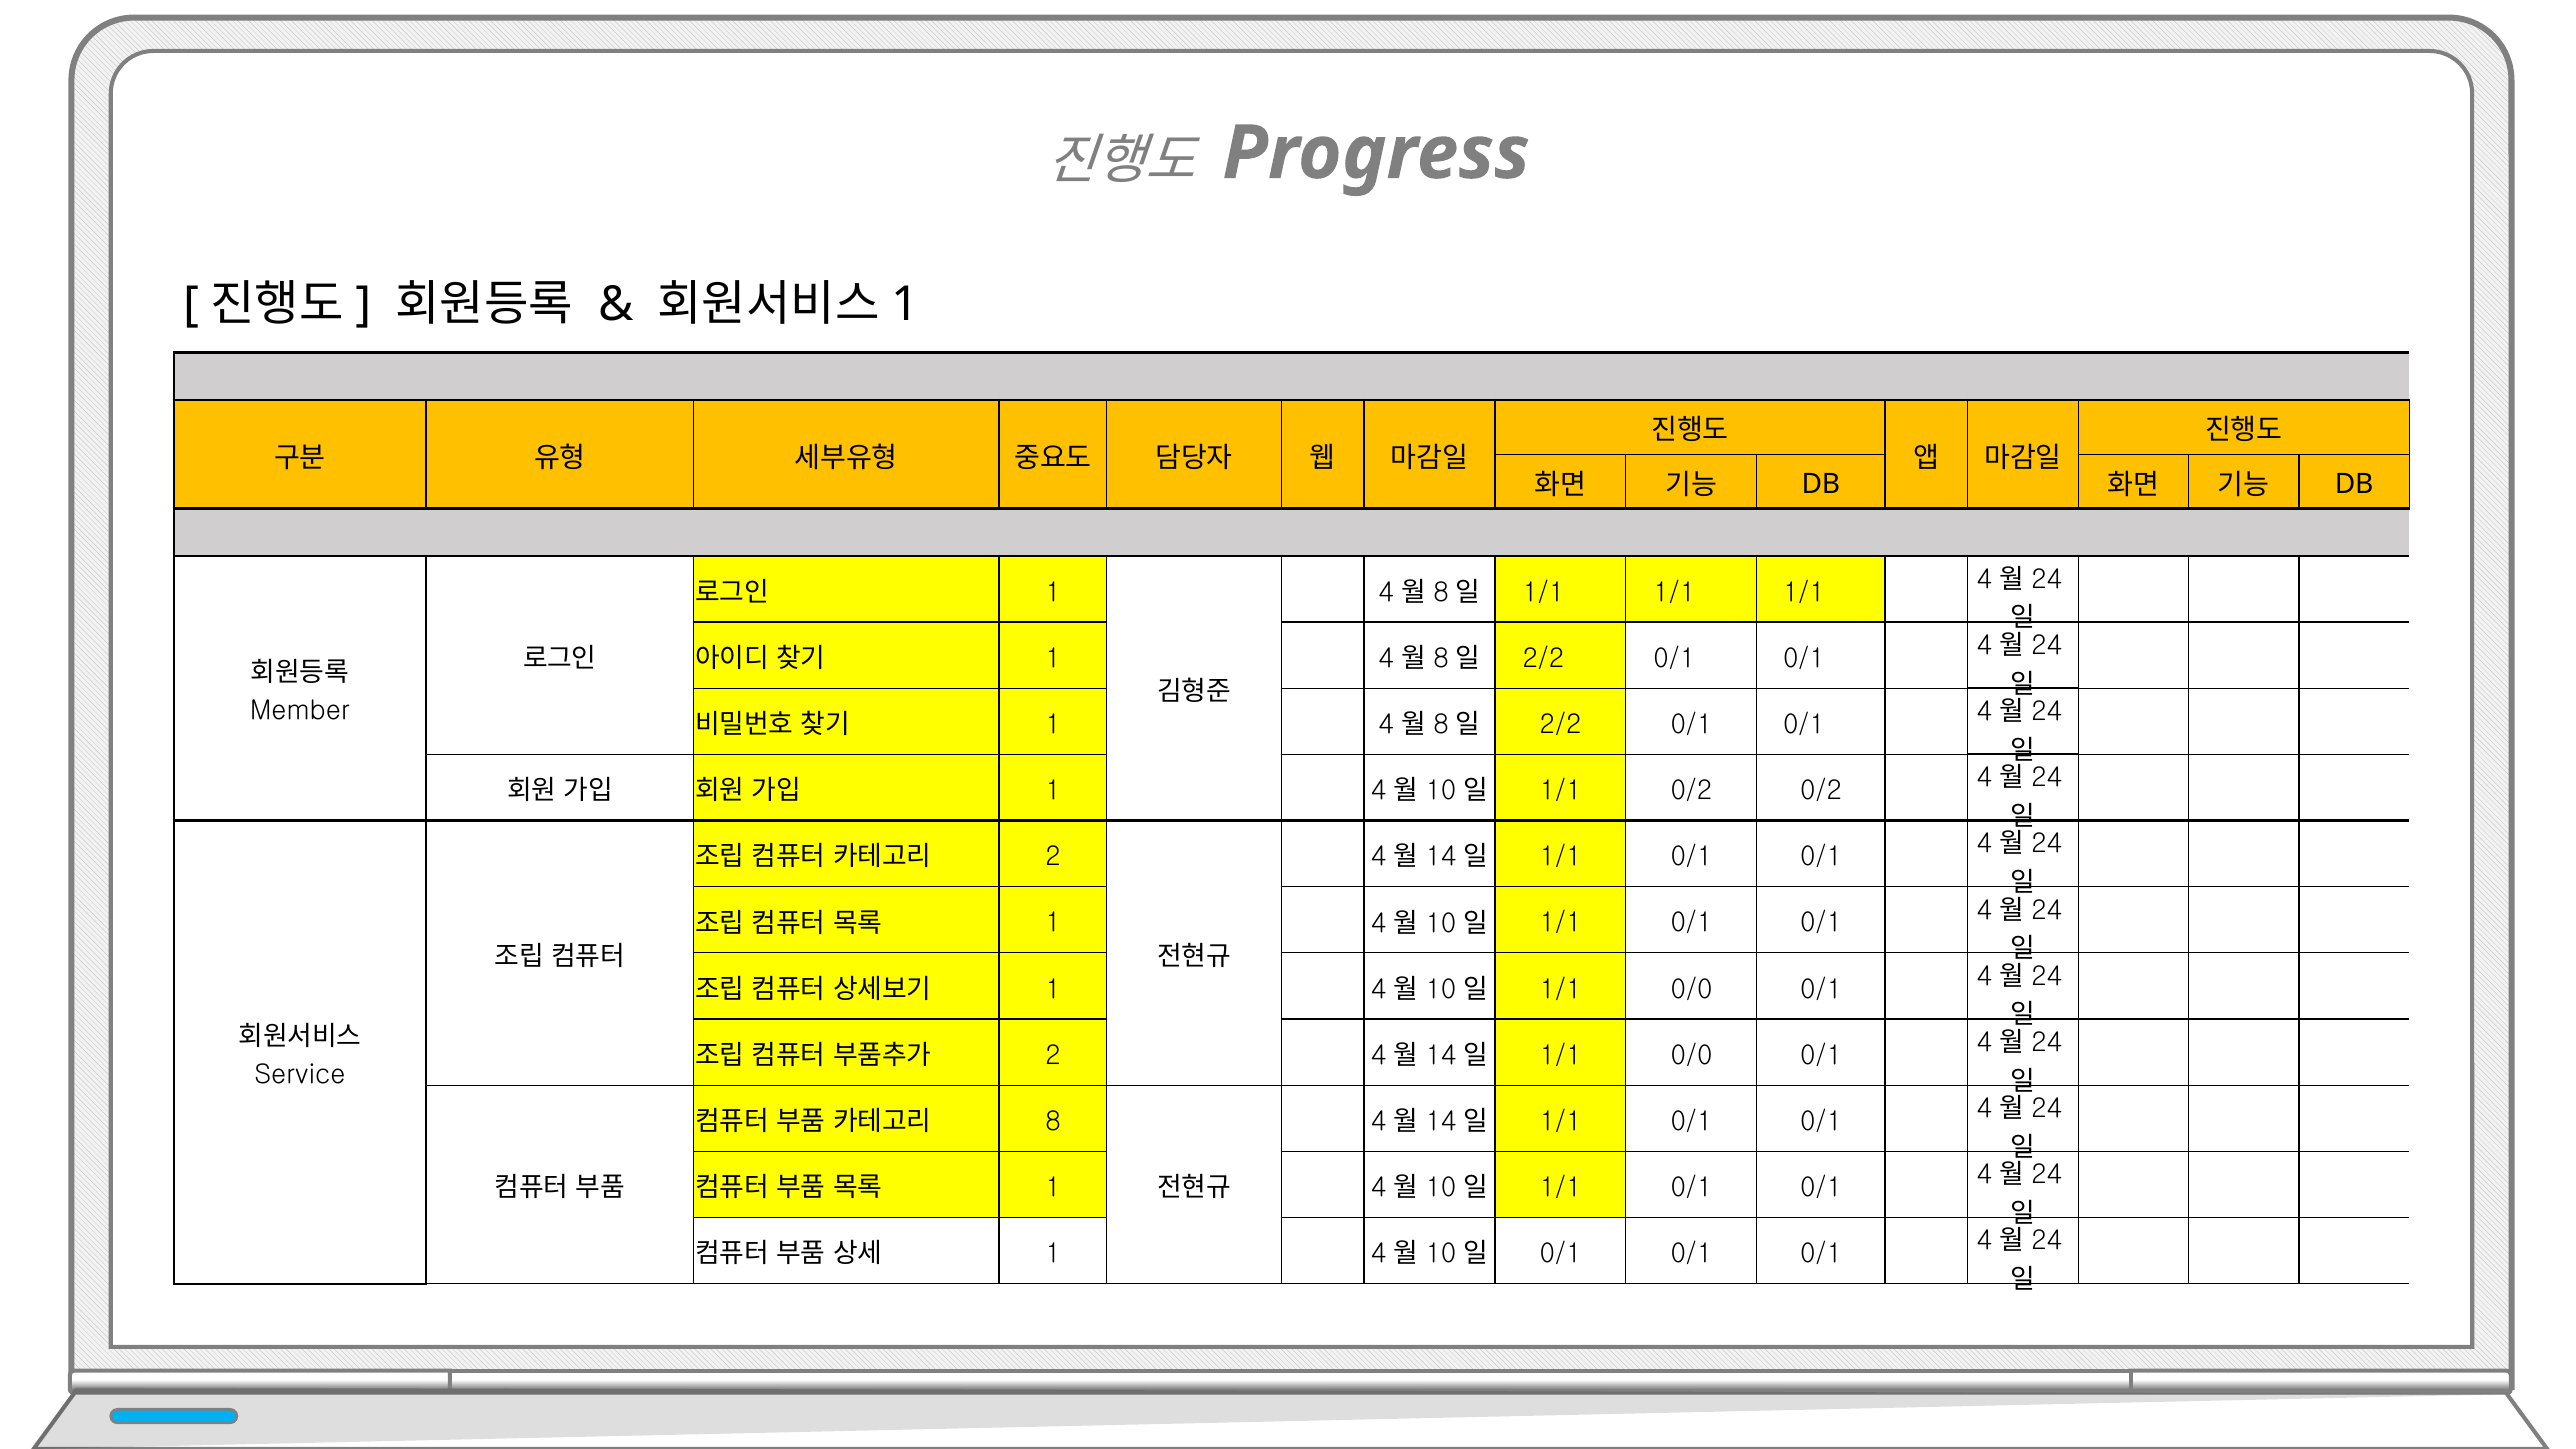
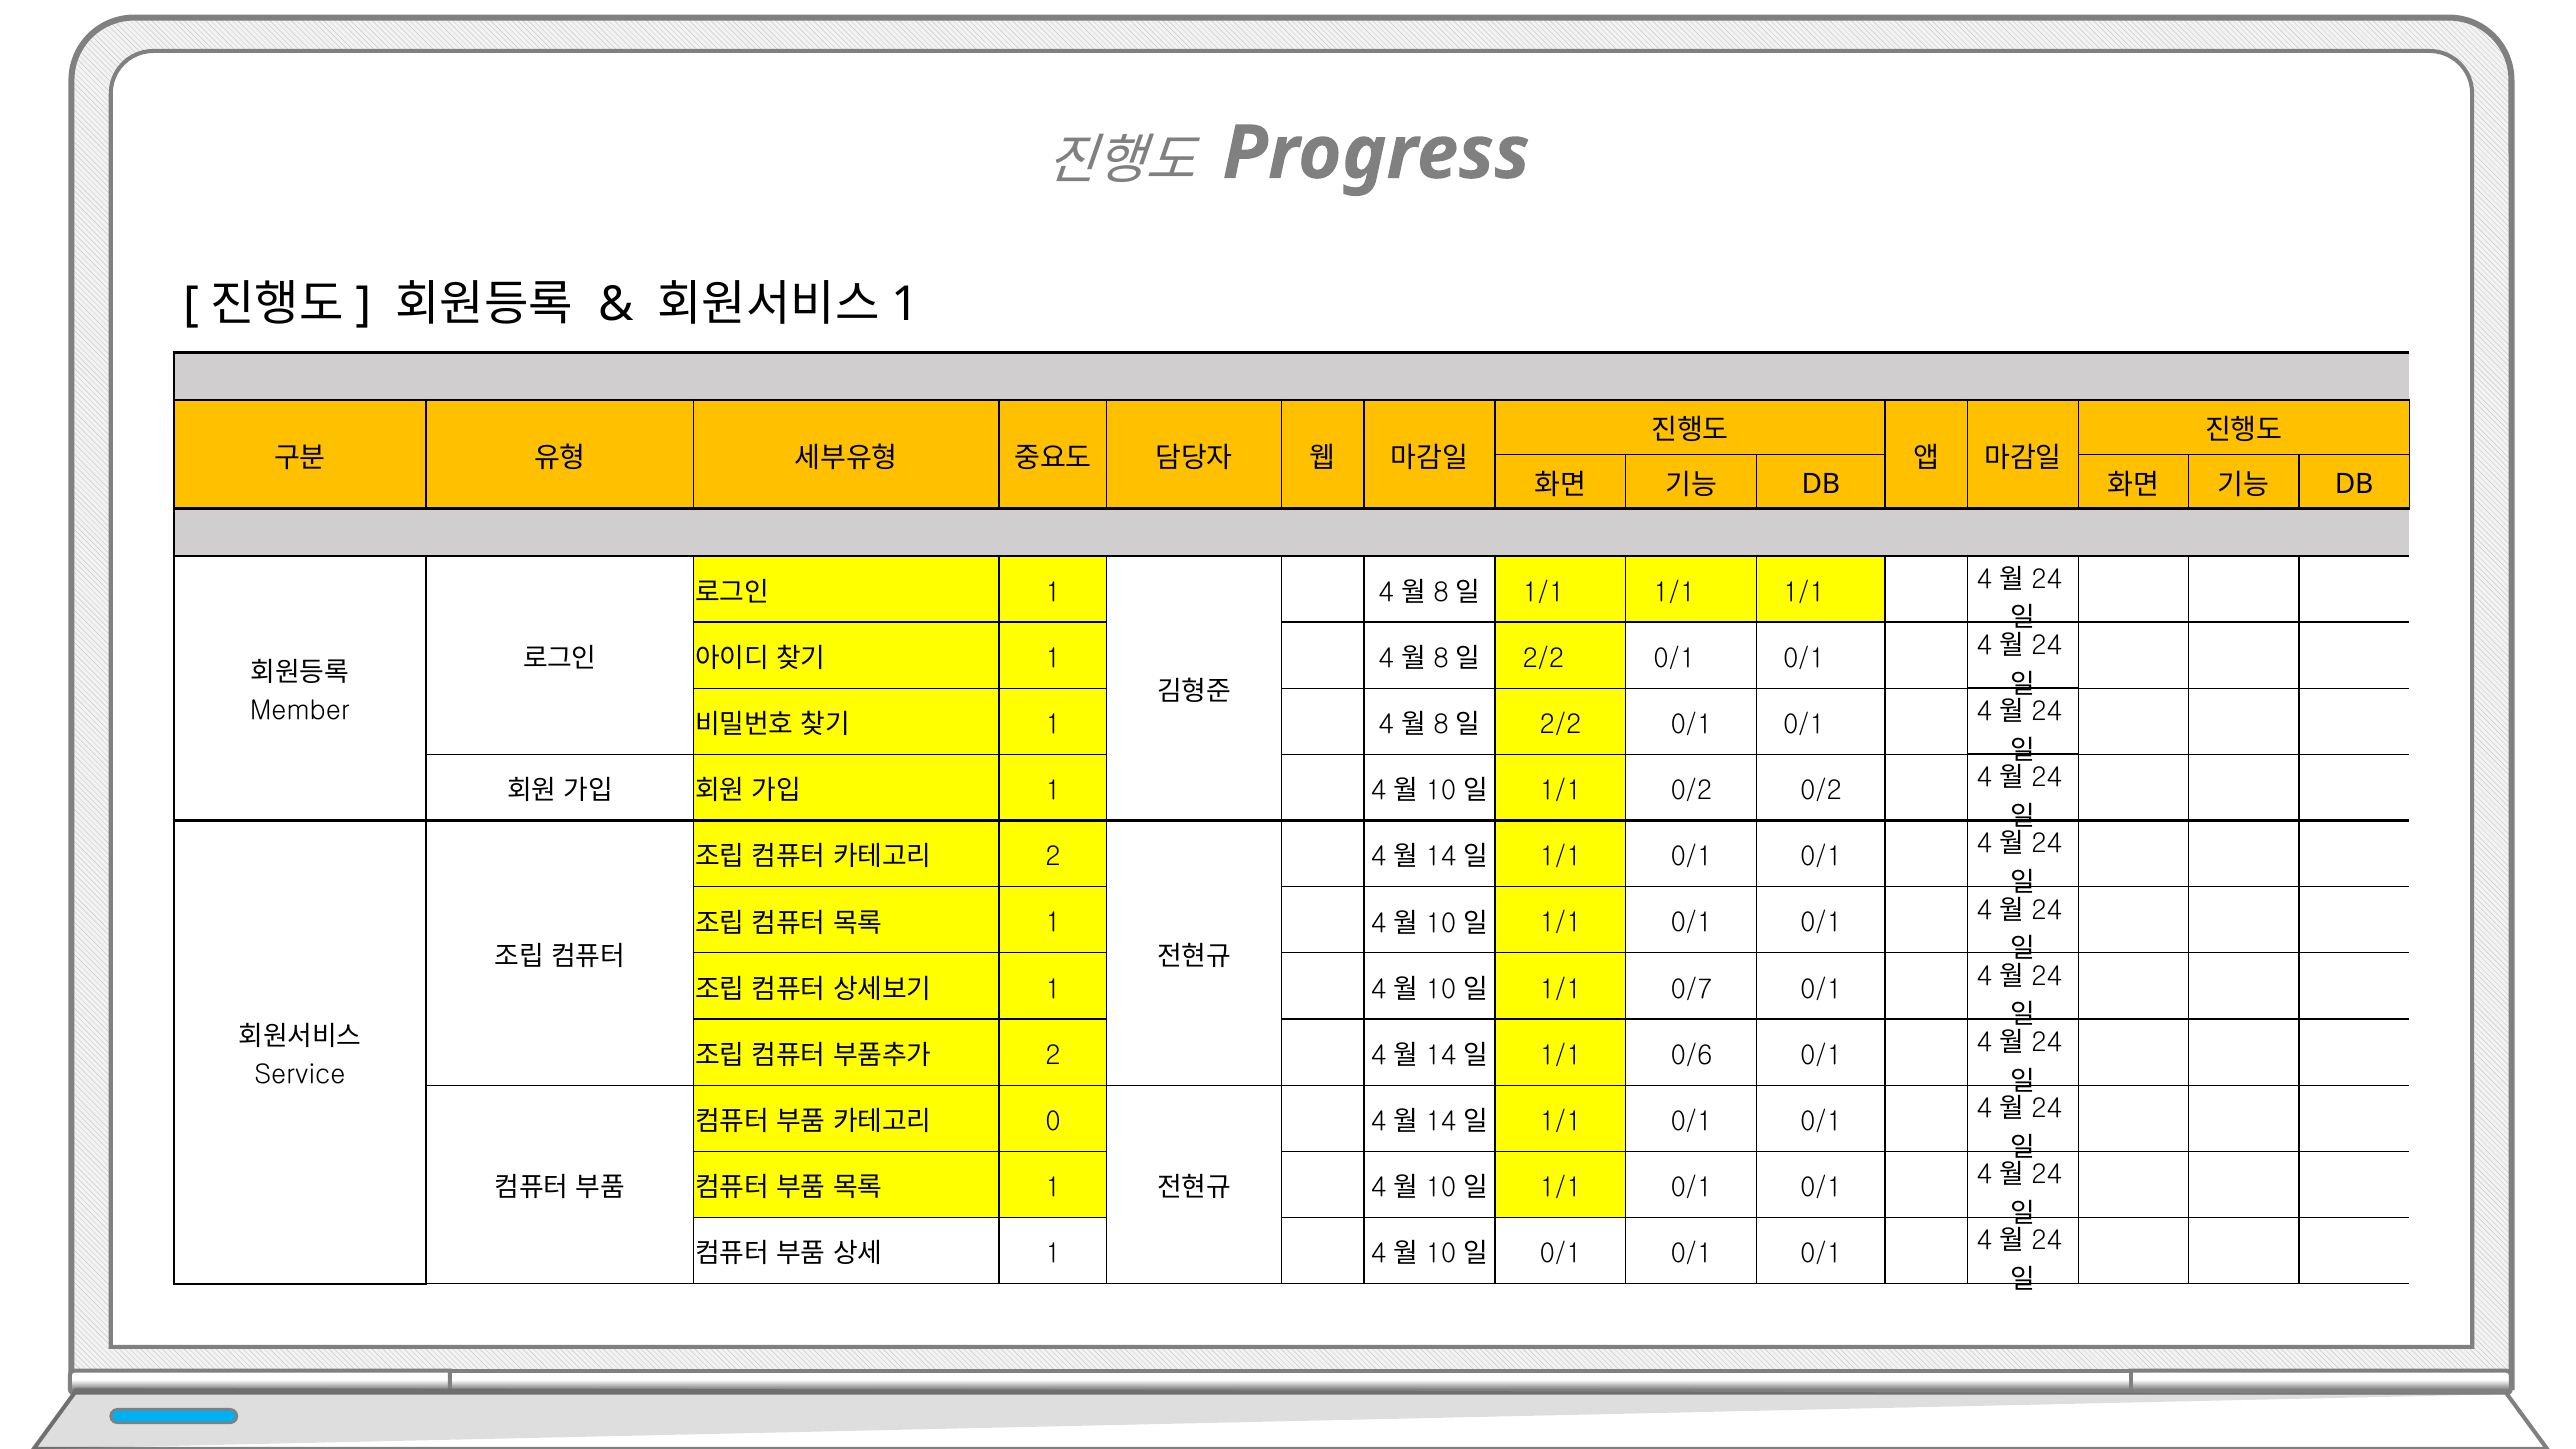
0/0 at (1691, 989): 0/0 -> 0/7
0/0 at (1691, 1055): 0/0 -> 0/6
8 at (1053, 1122): 8 -> 0
